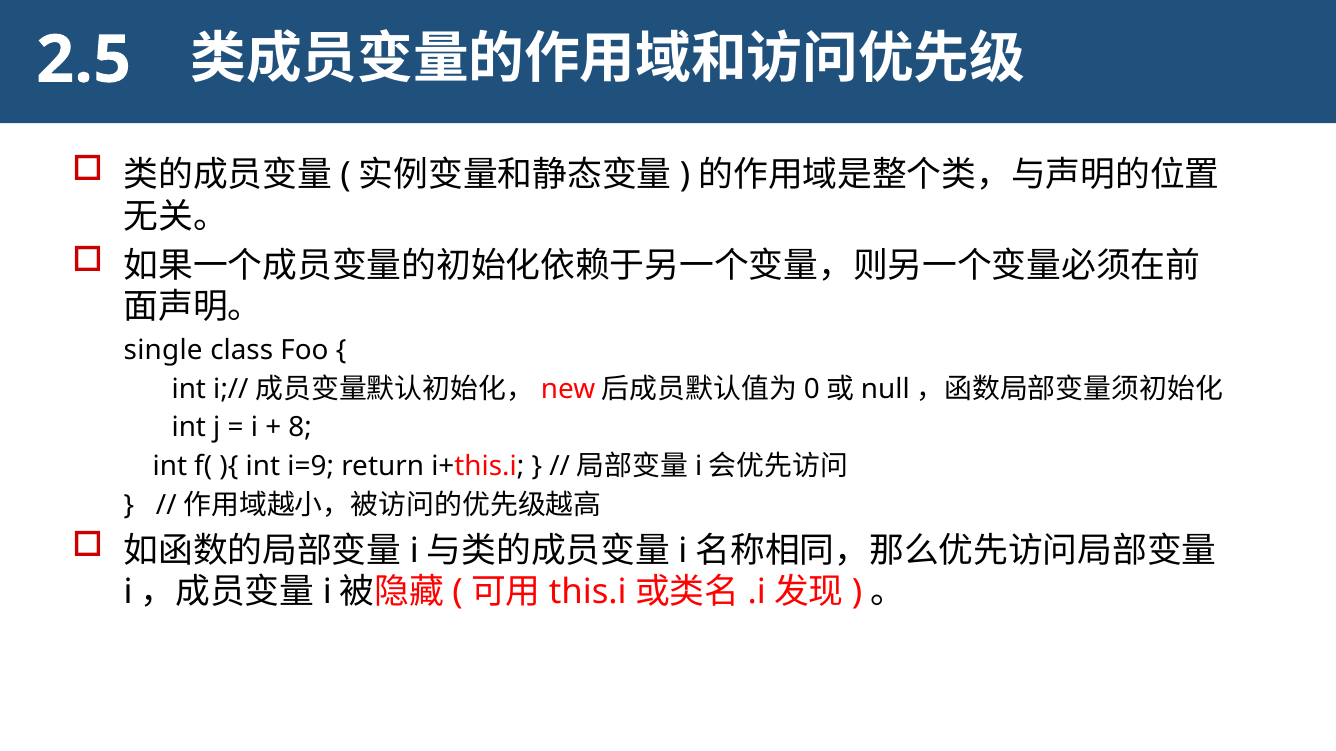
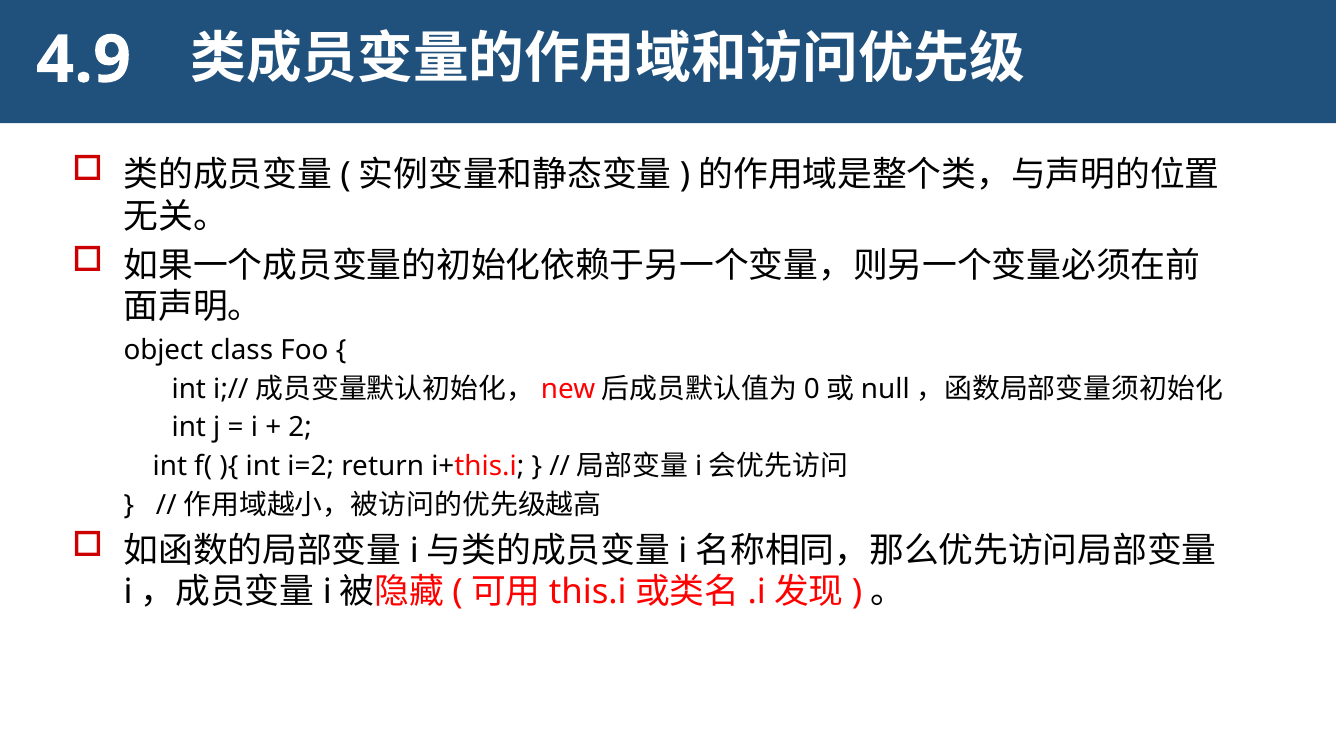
2.5: 2.5 -> 4.9
single: single -> object
8: 8 -> 2
i=9: i=9 -> i=2
